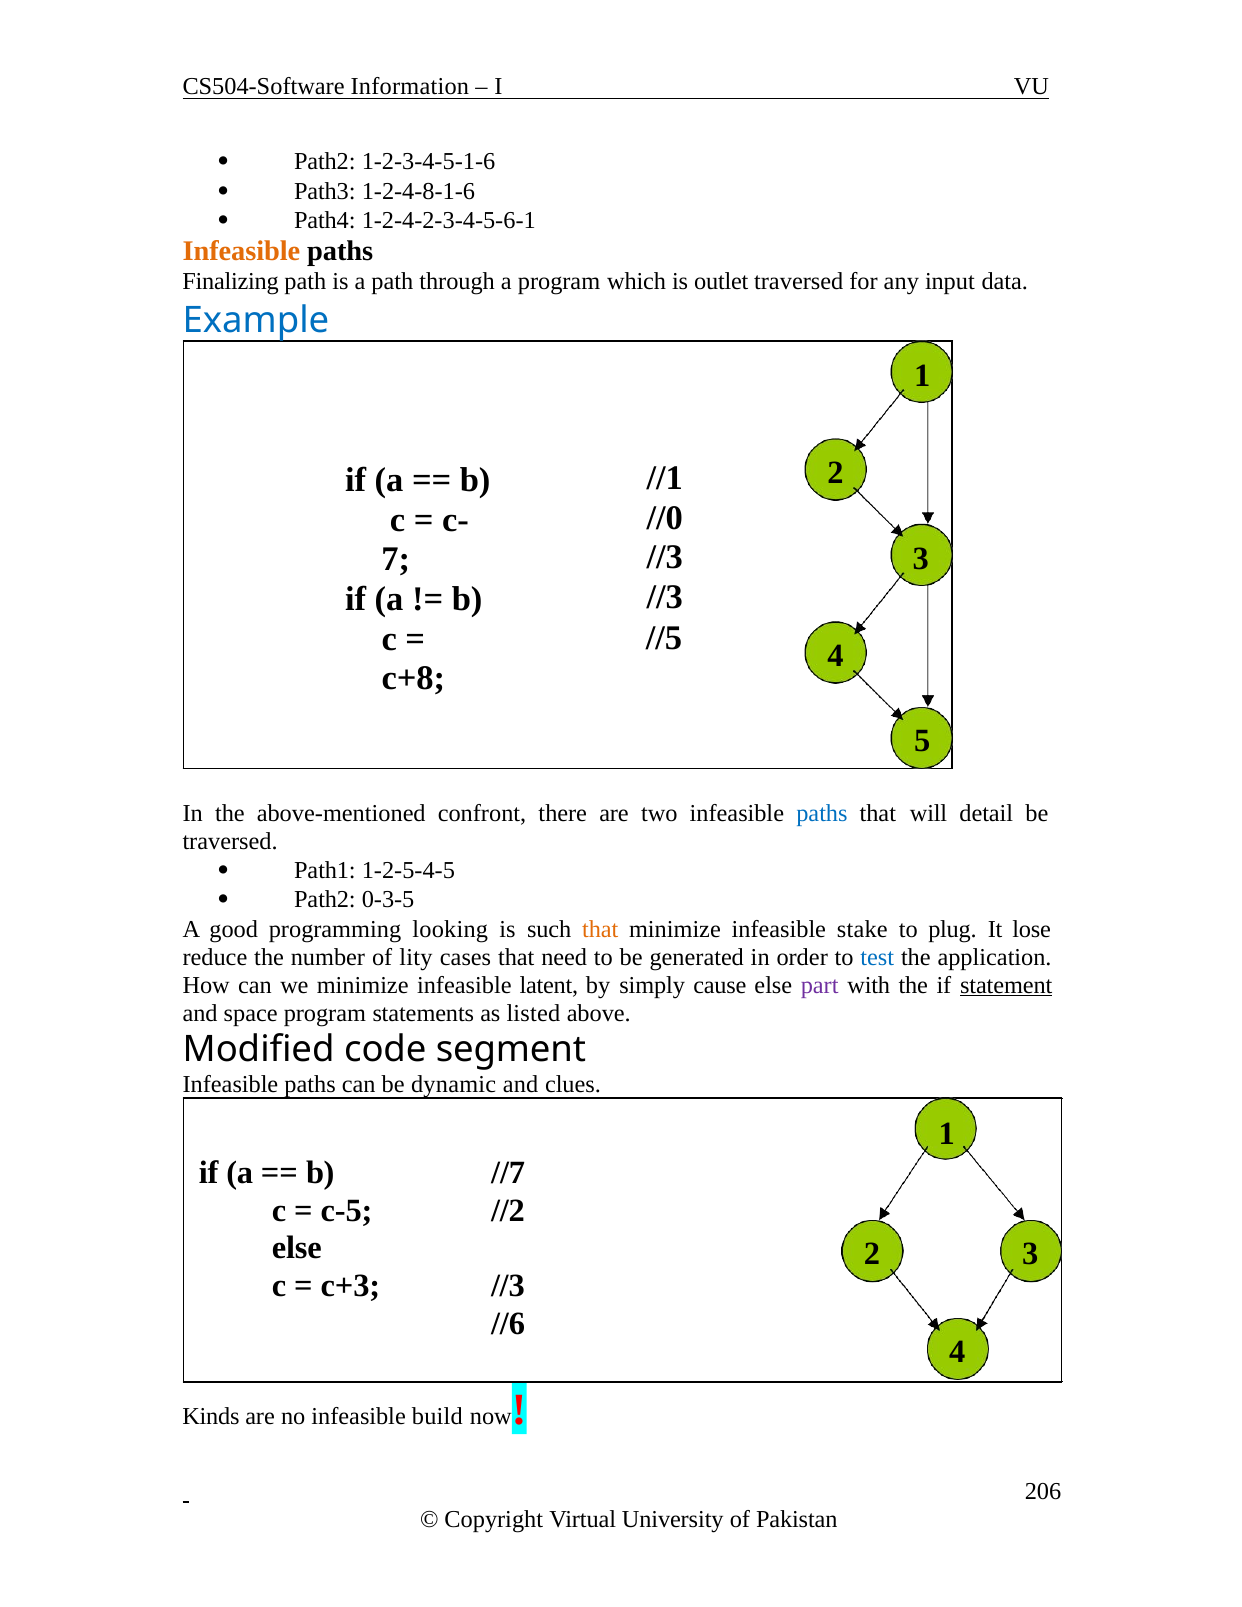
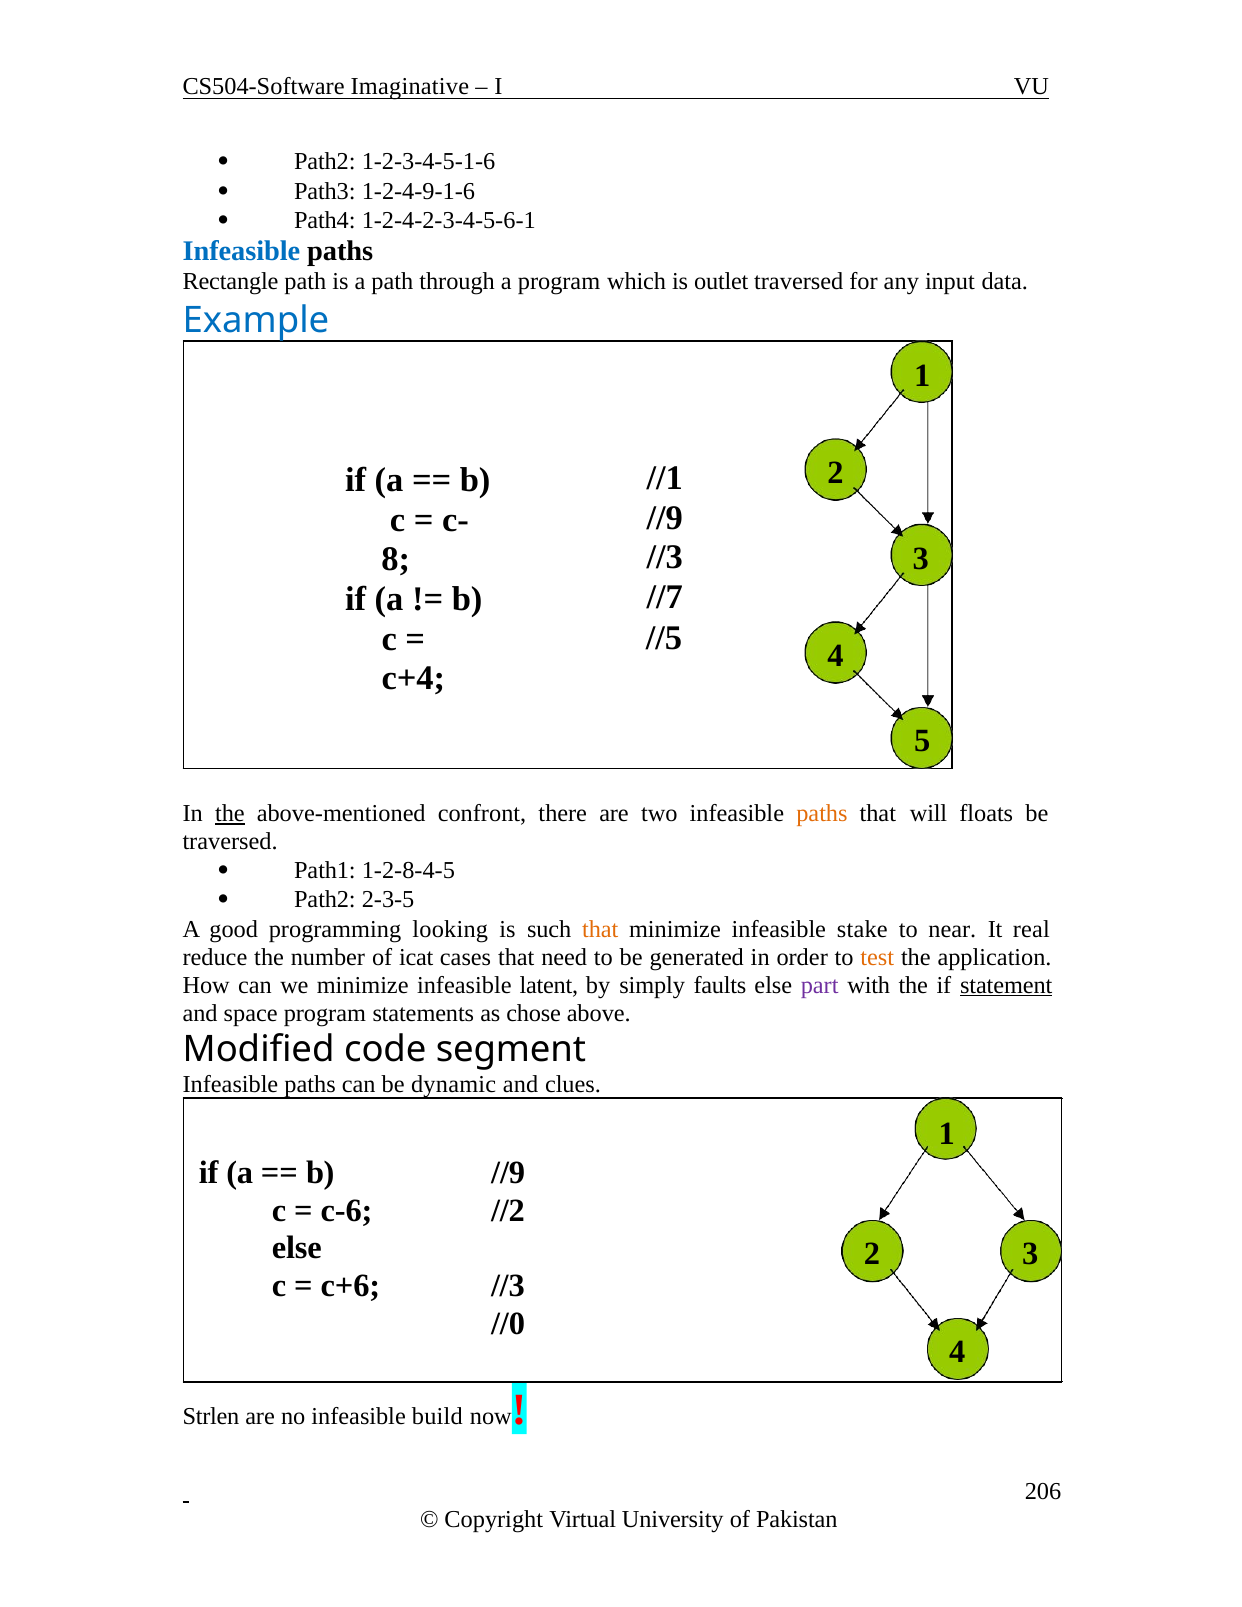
Information: Information -> Imaginative
1-2-4-8-1-6: 1-2-4-8-1-6 -> 1-2-4-9-1-6
Infeasible at (241, 251) colour: orange -> blue
Finalizing: Finalizing -> Rectangle
//0 at (665, 518): //0 -> //9
7: 7 -> 8
//3 at (665, 598): //3 -> //7
c+8: c+8 -> c+4
the at (230, 814) underline: none -> present
paths at (822, 814) colour: blue -> orange
detail: detail -> floats
1-2-5-4-5: 1-2-5-4-5 -> 1-2-8-4-5
0-3-5: 0-3-5 -> 2-3-5
plug: plug -> near
lose: lose -> real
lity: lity -> icat
test colour: blue -> orange
cause: cause -> faults
listed: listed -> chose
//7 at (508, 1173): //7 -> //9
c-5: c-5 -> c-6
c+3: c+3 -> c+6
//6: //6 -> //0
Kinds: Kinds -> Strlen
